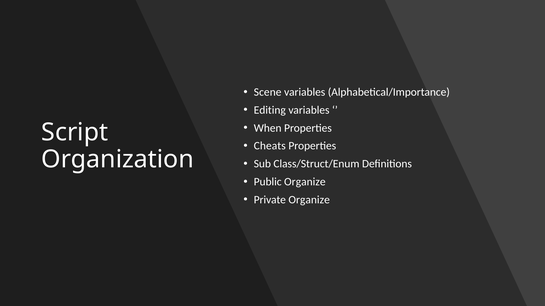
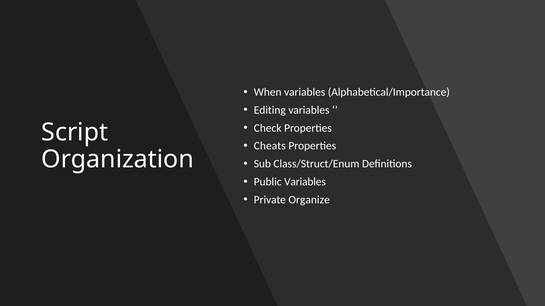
Scene: Scene -> When
When: When -> Check
Public Organize: Organize -> Variables
